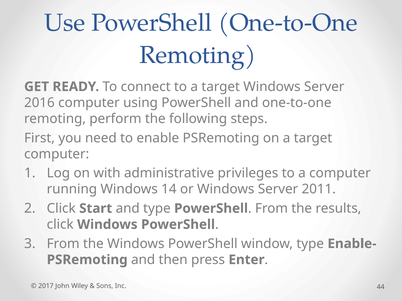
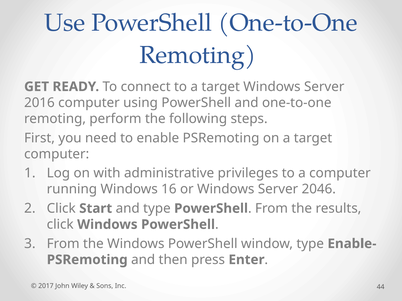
14: 14 -> 16
2011: 2011 -> 2046
